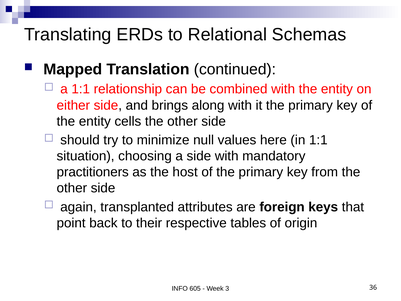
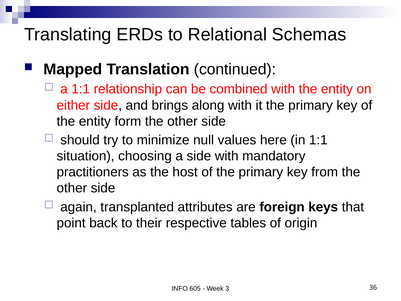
cells: cells -> form
